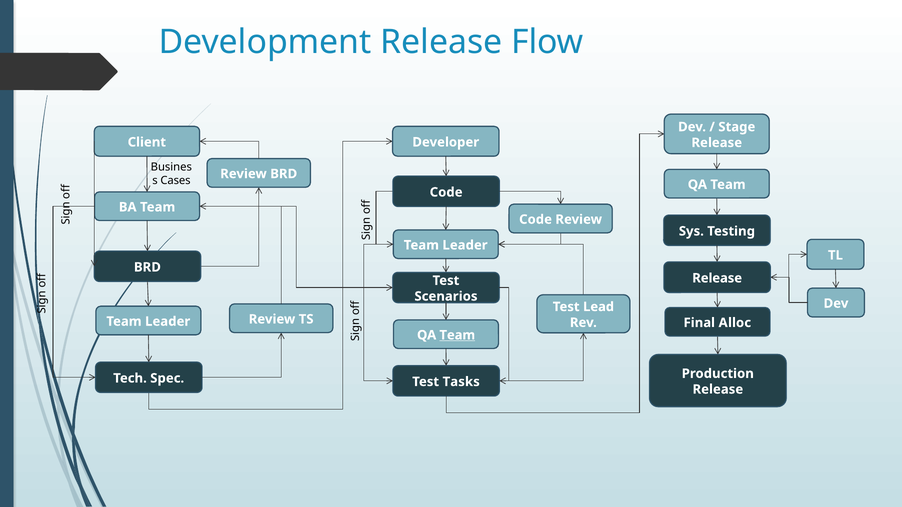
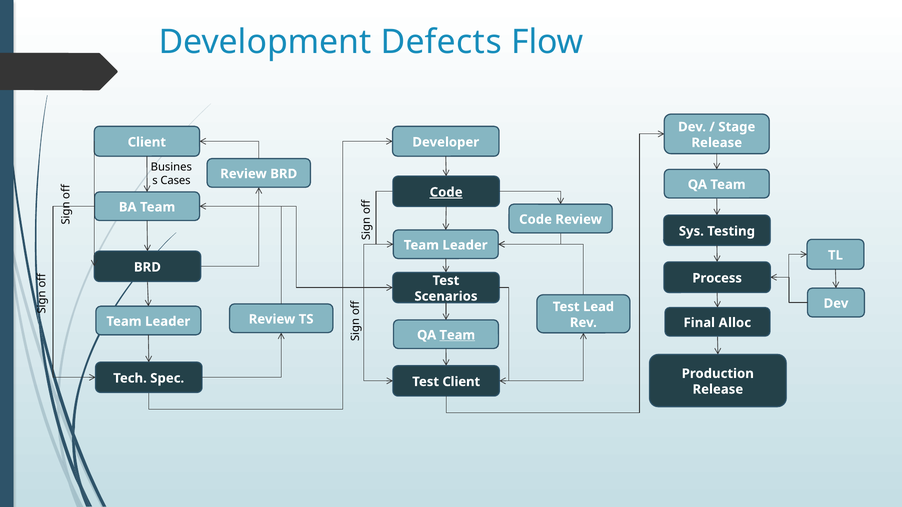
Development Release: Release -> Defects
Code at (446, 192) underline: none -> present
Release at (717, 278): Release -> Process
Test Tasks: Tasks -> Client
